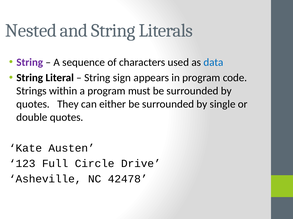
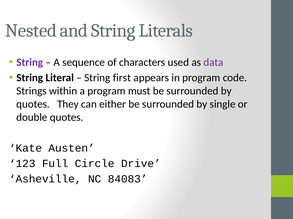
data colour: blue -> purple
sign: sign -> first
42478: 42478 -> 84083
